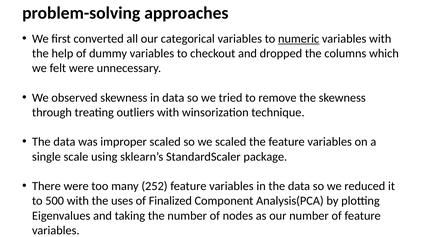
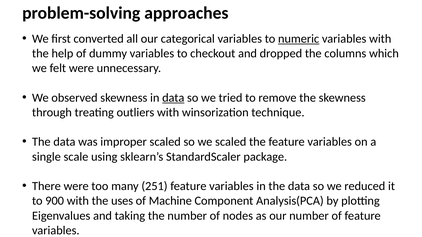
data at (173, 98) underline: none -> present
252: 252 -> 251
500: 500 -> 900
Finalized: Finalized -> Machine
